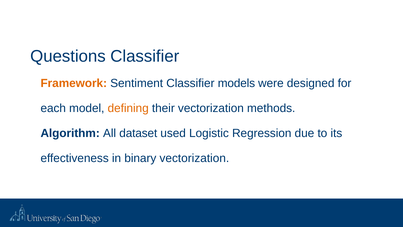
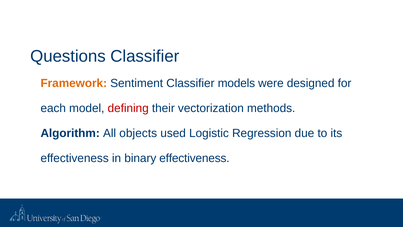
defining colour: orange -> red
dataset: dataset -> objects
binary vectorization: vectorization -> effectiveness
